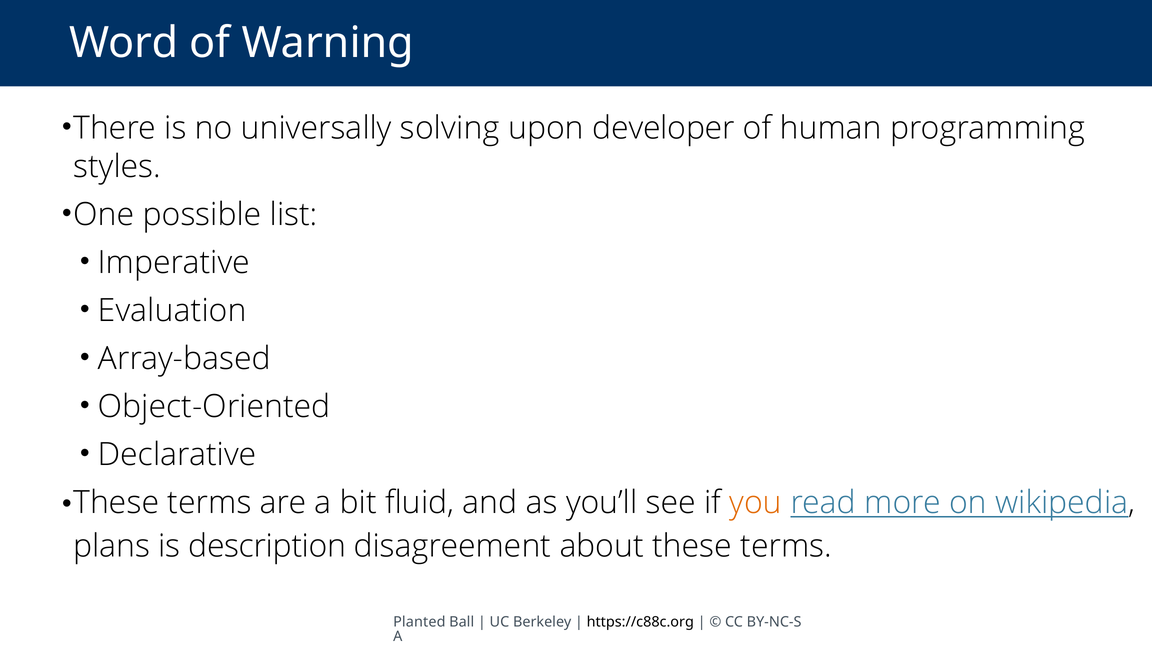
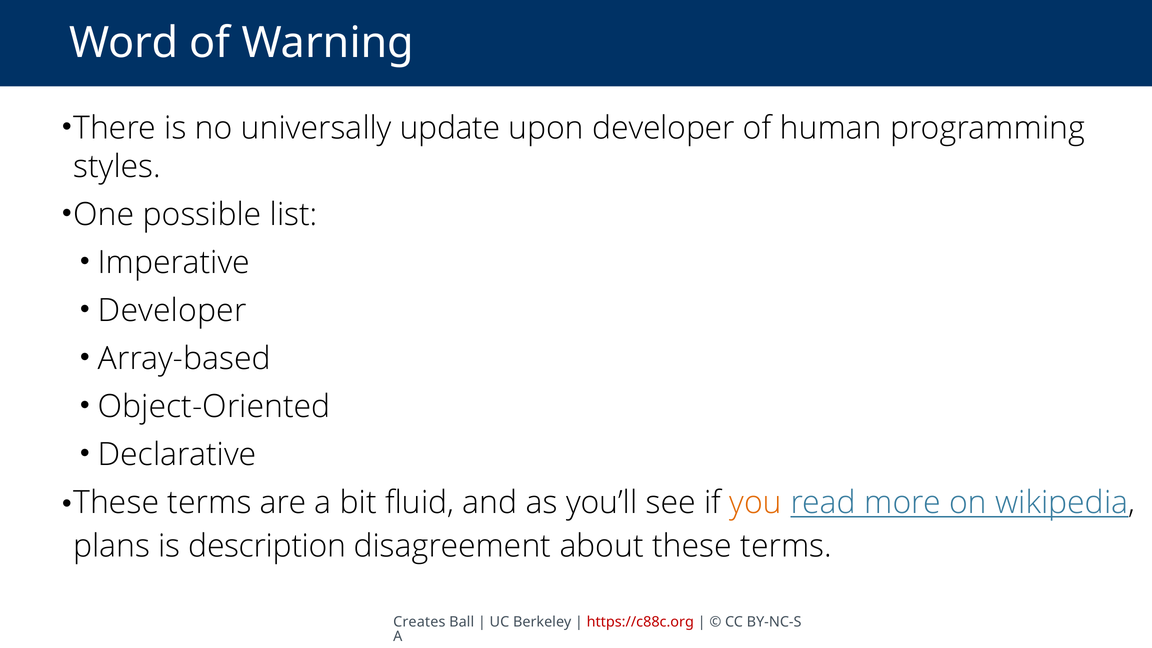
solving: solving -> update
Evaluation at (172, 311): Evaluation -> Developer
Planted: Planted -> Creates
https://c88c.org colour: black -> red
